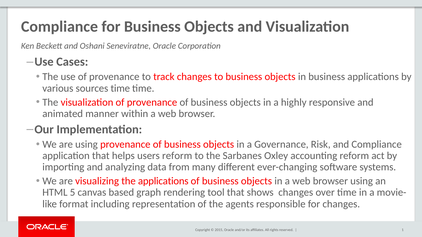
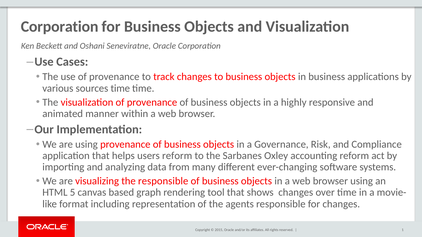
Compliance at (60, 27): Compliance -> Corporation
the applications: applications -> responsible
